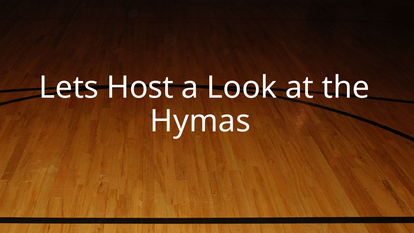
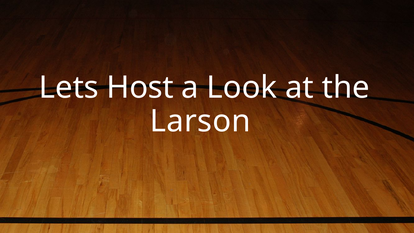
Hymas: Hymas -> Larson
